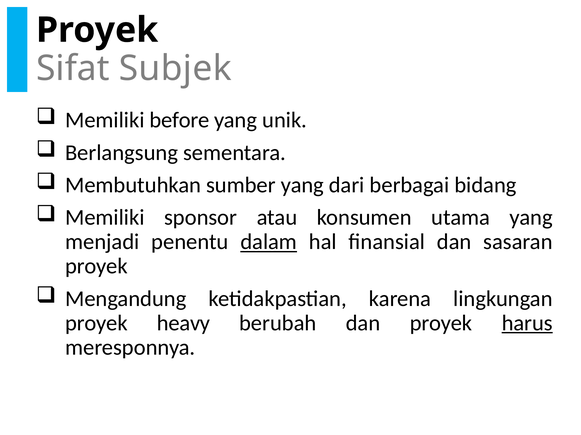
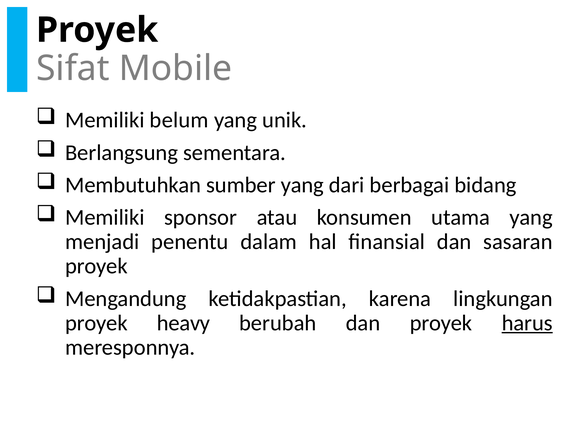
Subjek: Subjek -> Mobile
before: before -> belum
dalam underline: present -> none
